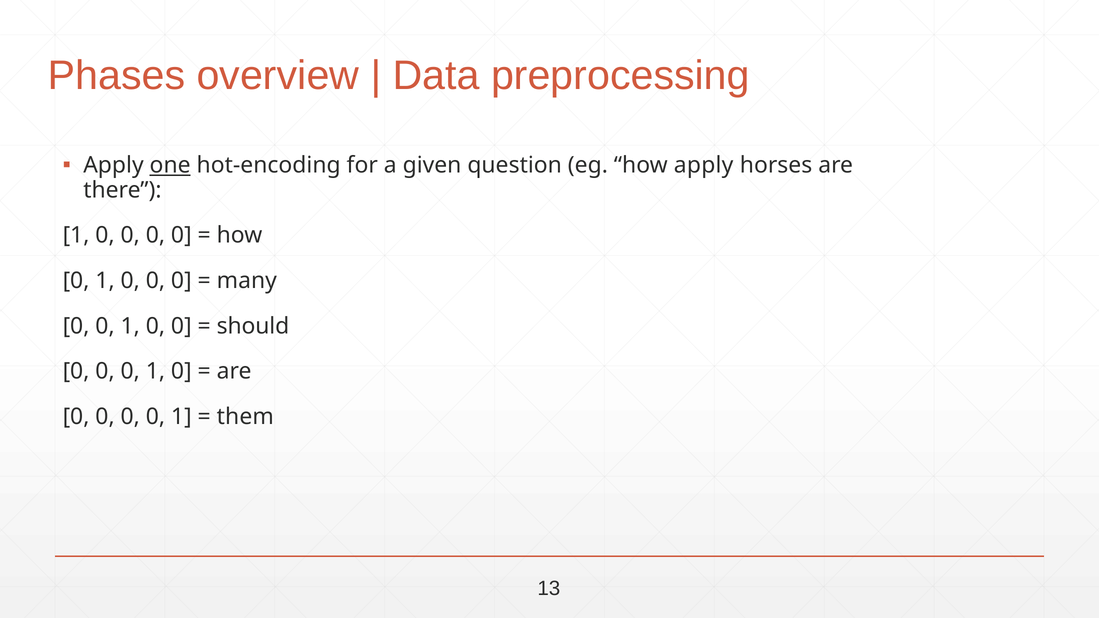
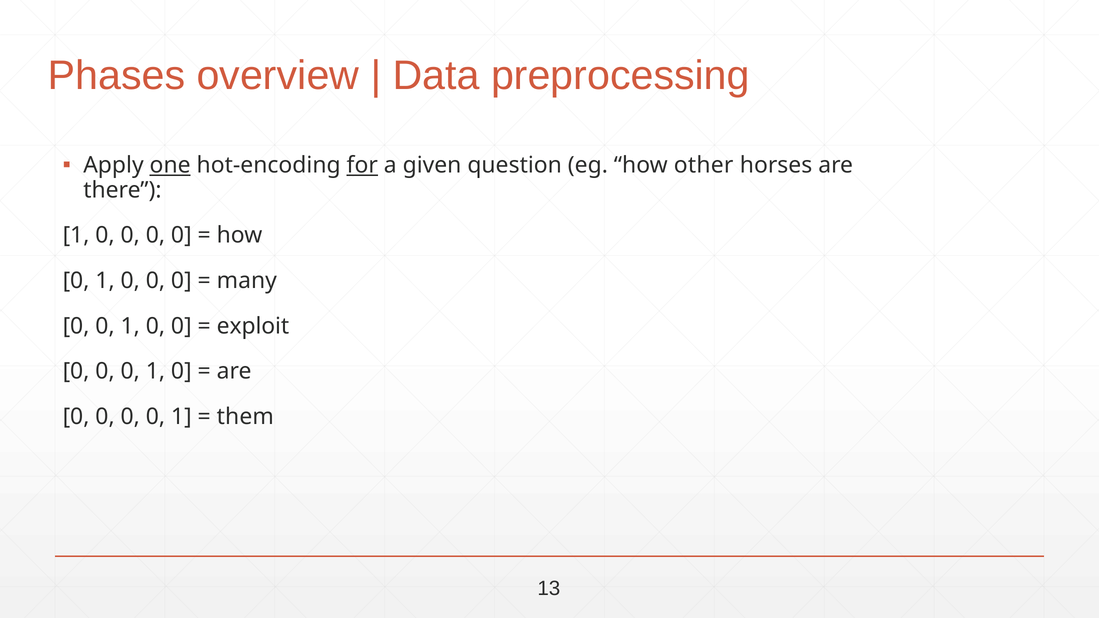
for underline: none -> present
how apply: apply -> other
should: should -> exploit
